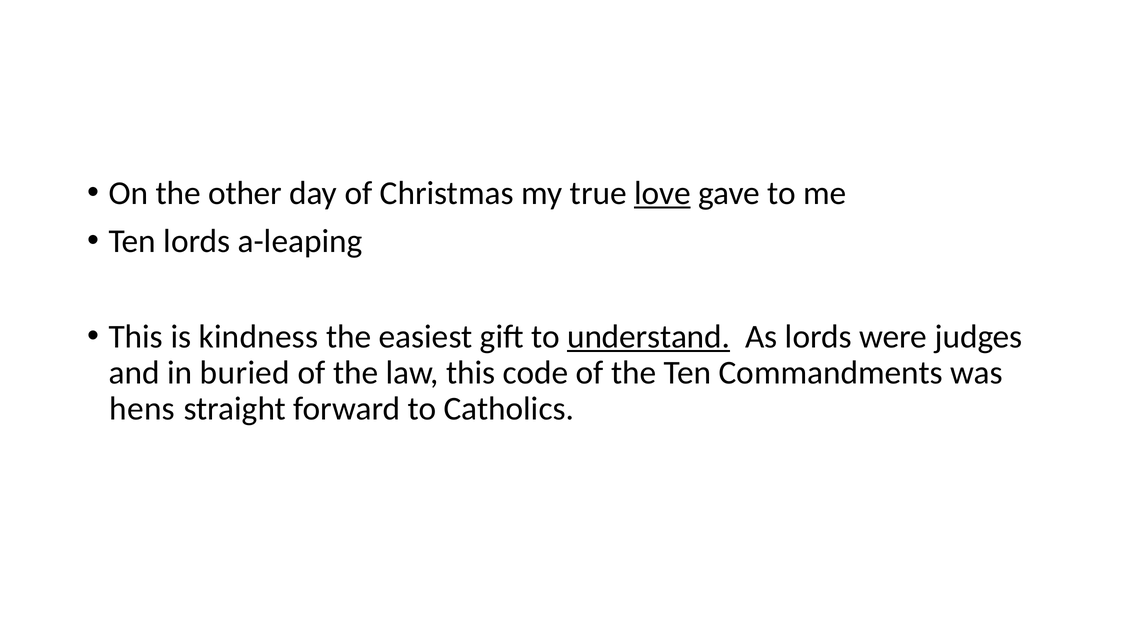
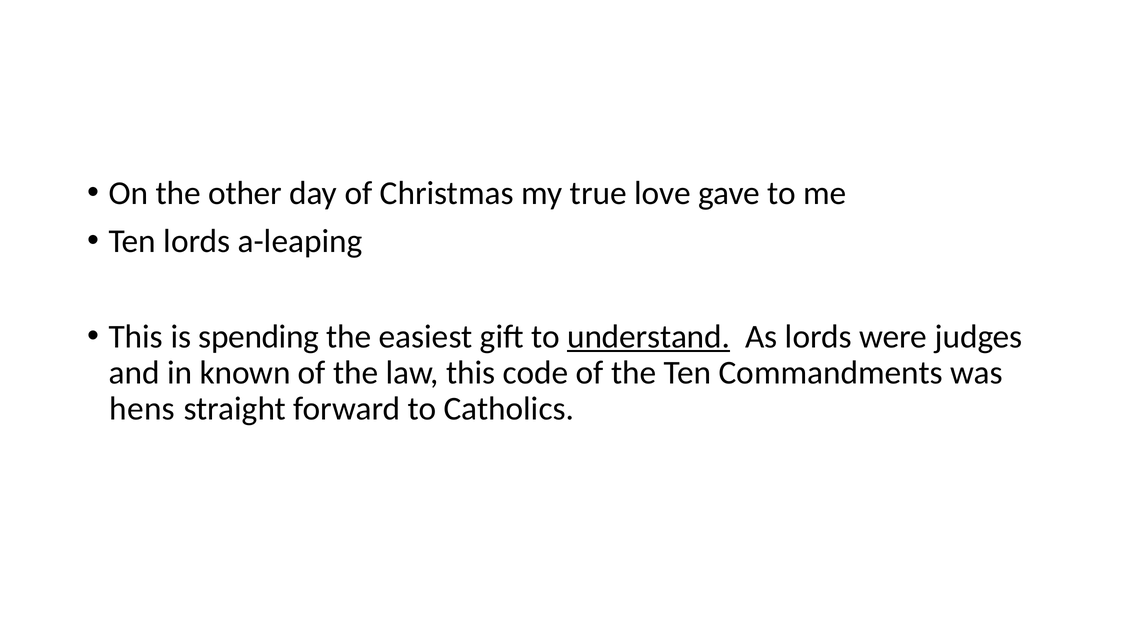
love underline: present -> none
kindness: kindness -> spending
buried: buried -> known
